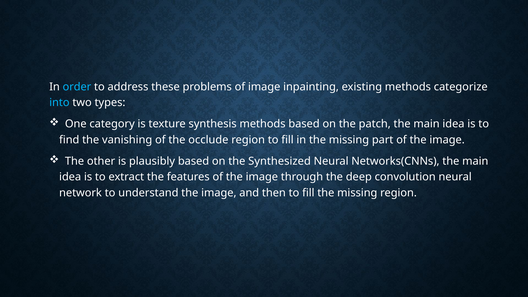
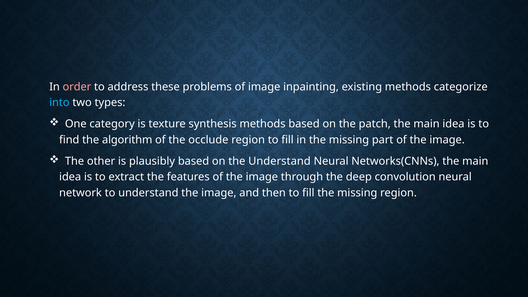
order colour: light blue -> pink
vanishing: vanishing -> algorithm
the Synthesized: Synthesized -> Understand
